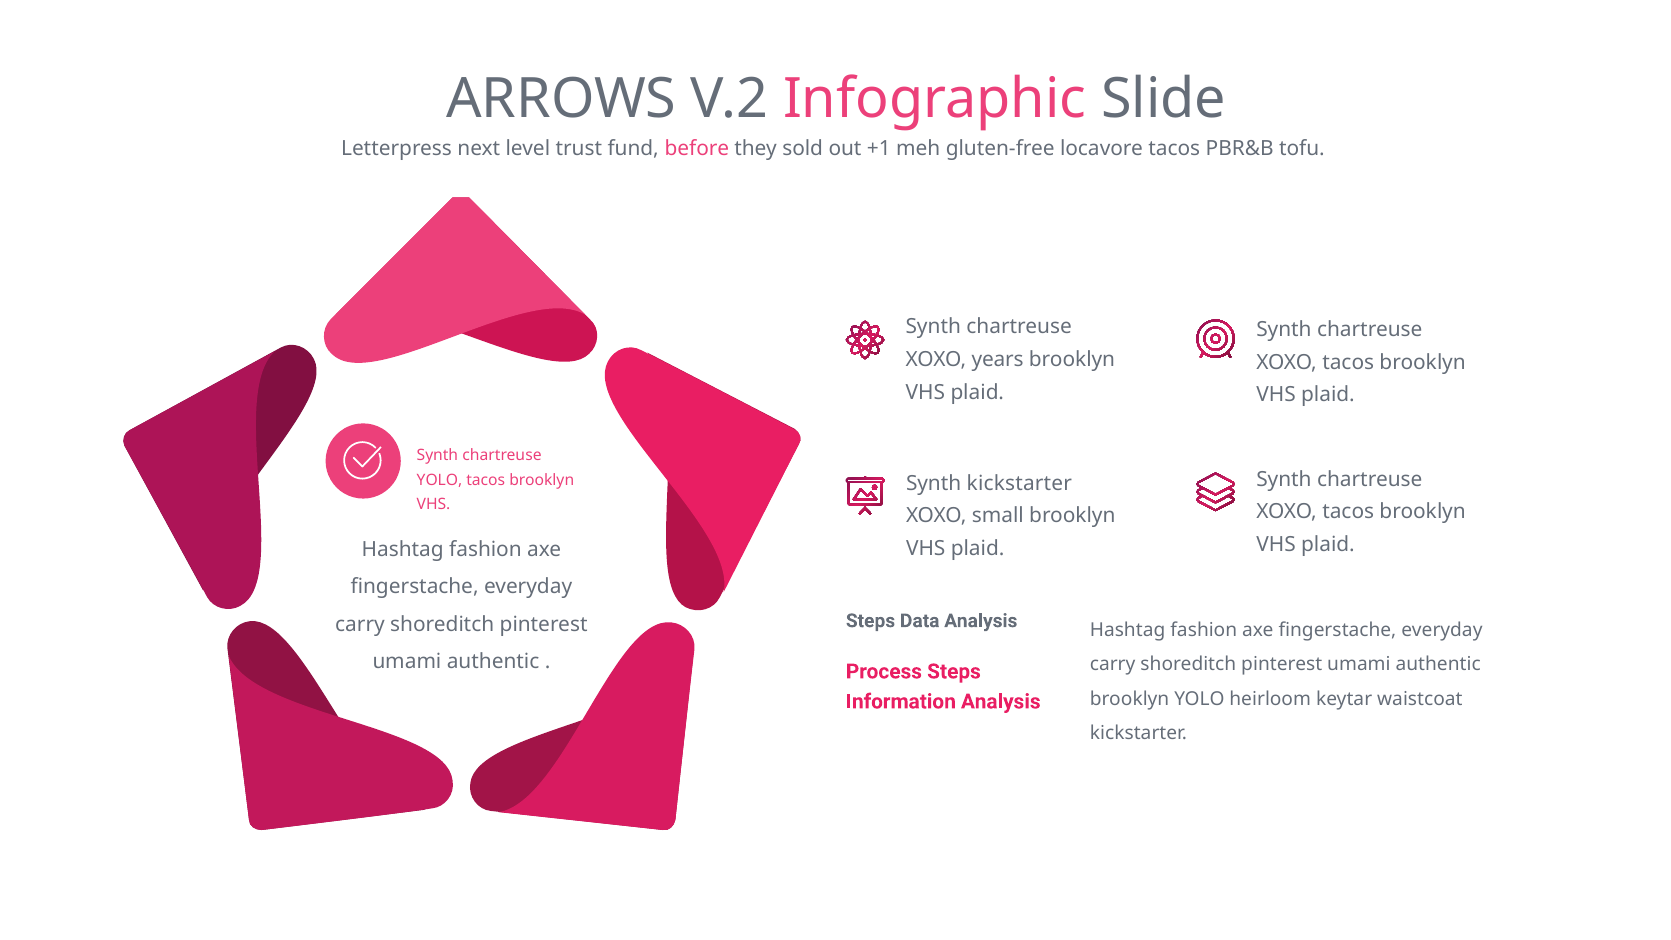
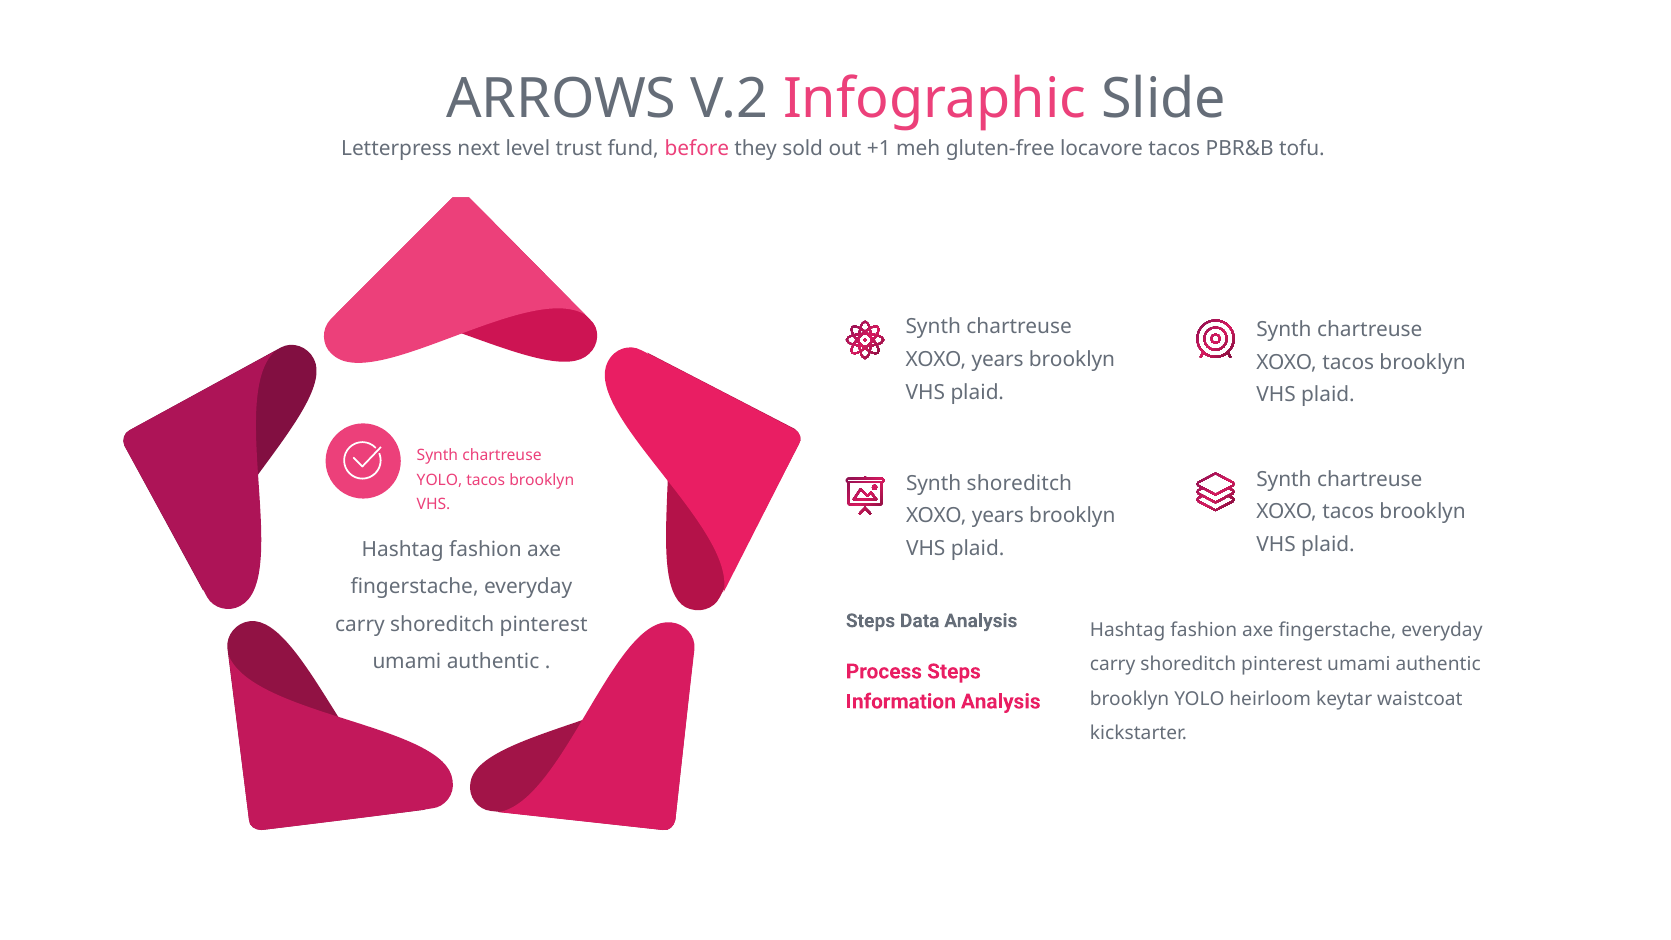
Synth kickstarter: kickstarter -> shoreditch
small at (998, 516): small -> years
